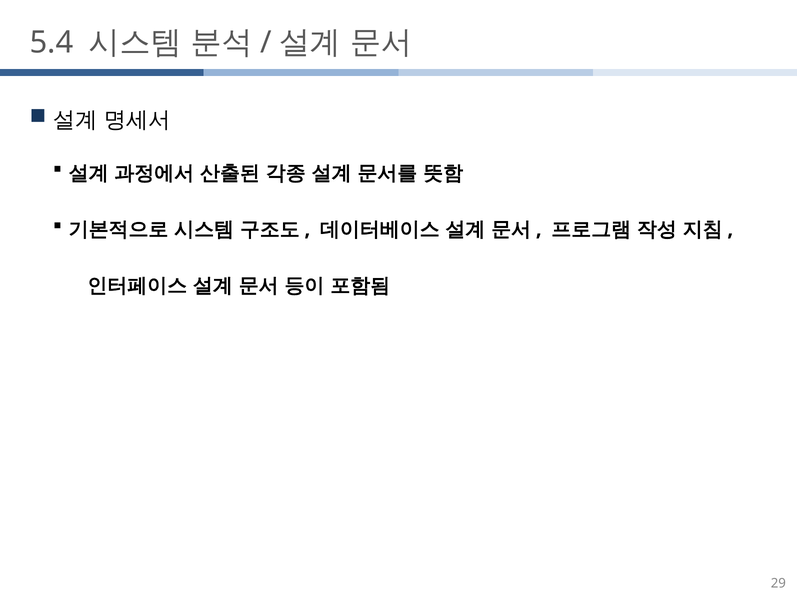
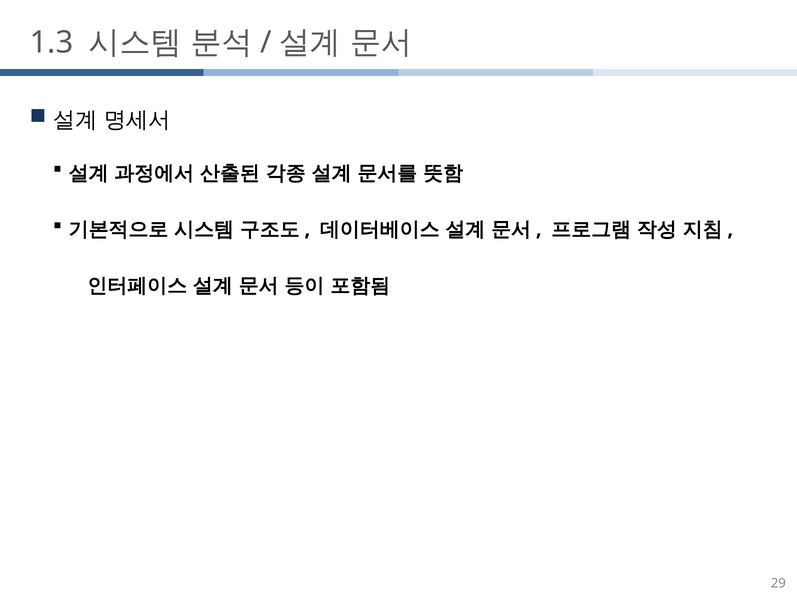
5.4: 5.4 -> 1.3
